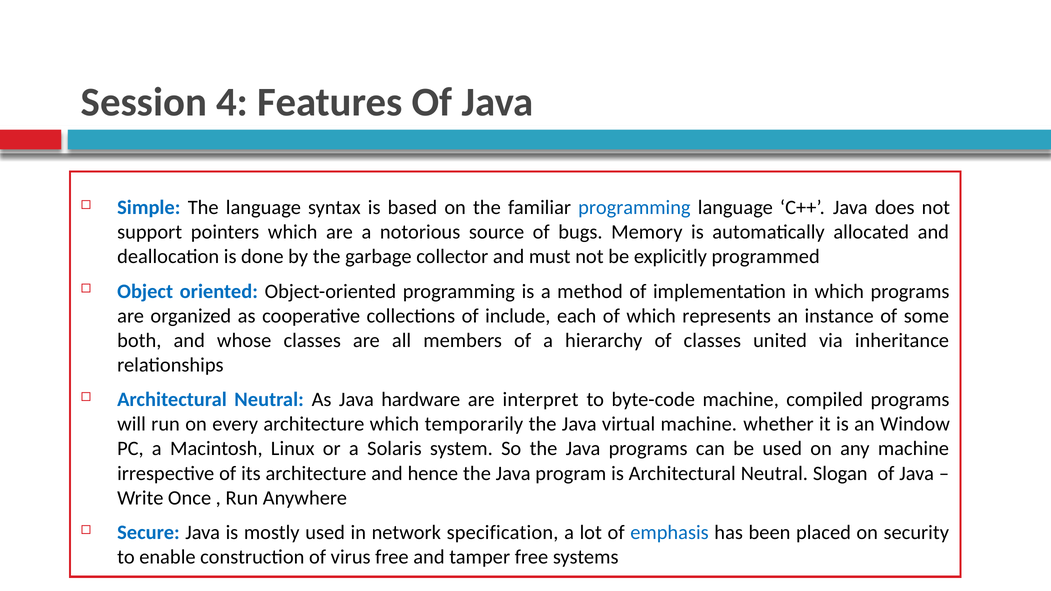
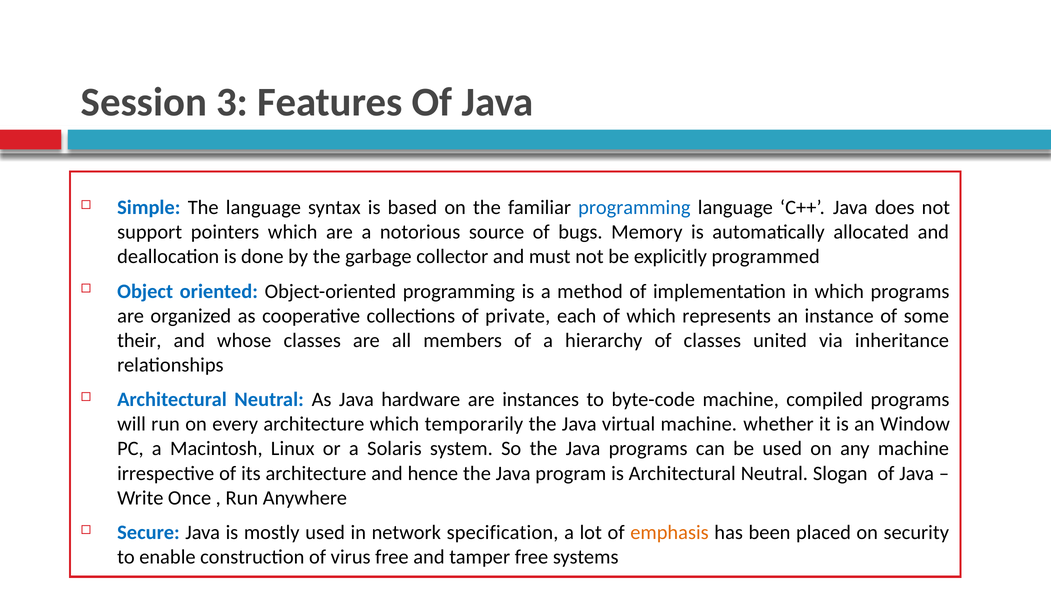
4: 4 -> 3
include: include -> private
both: both -> their
interpret: interpret -> instances
emphasis colour: blue -> orange
